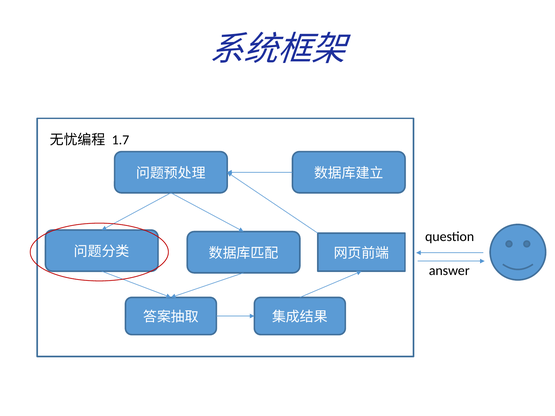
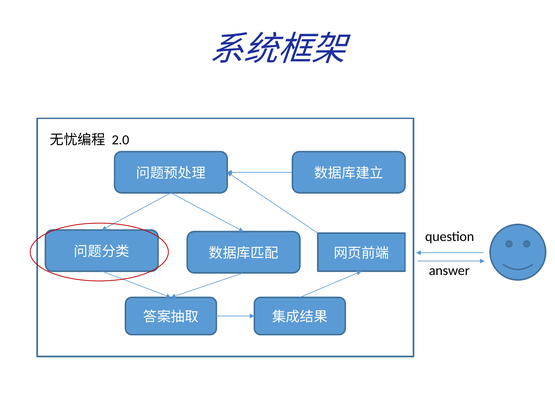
1.7: 1.7 -> 2.0
